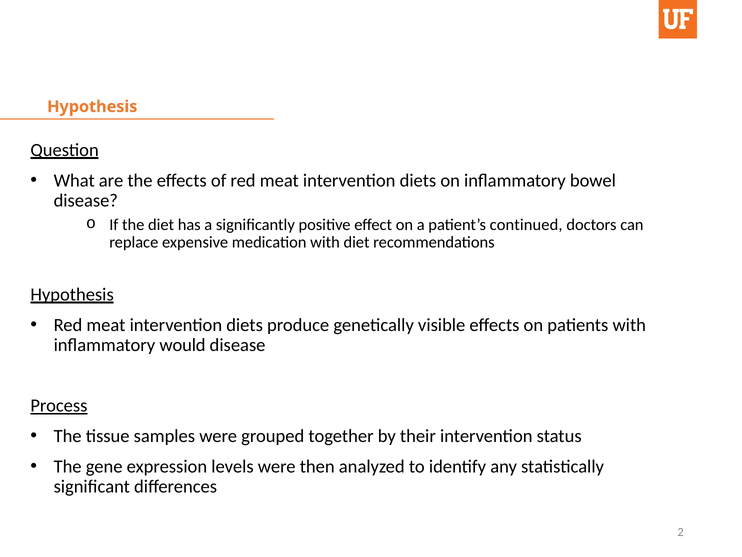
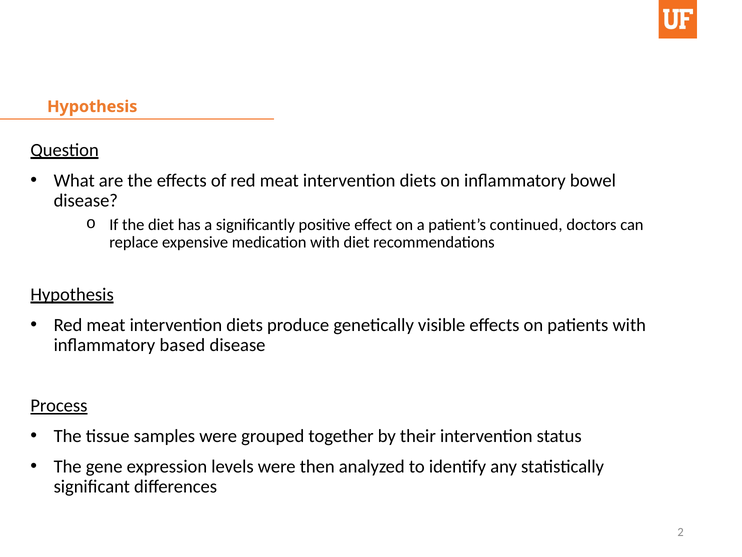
would: would -> based
